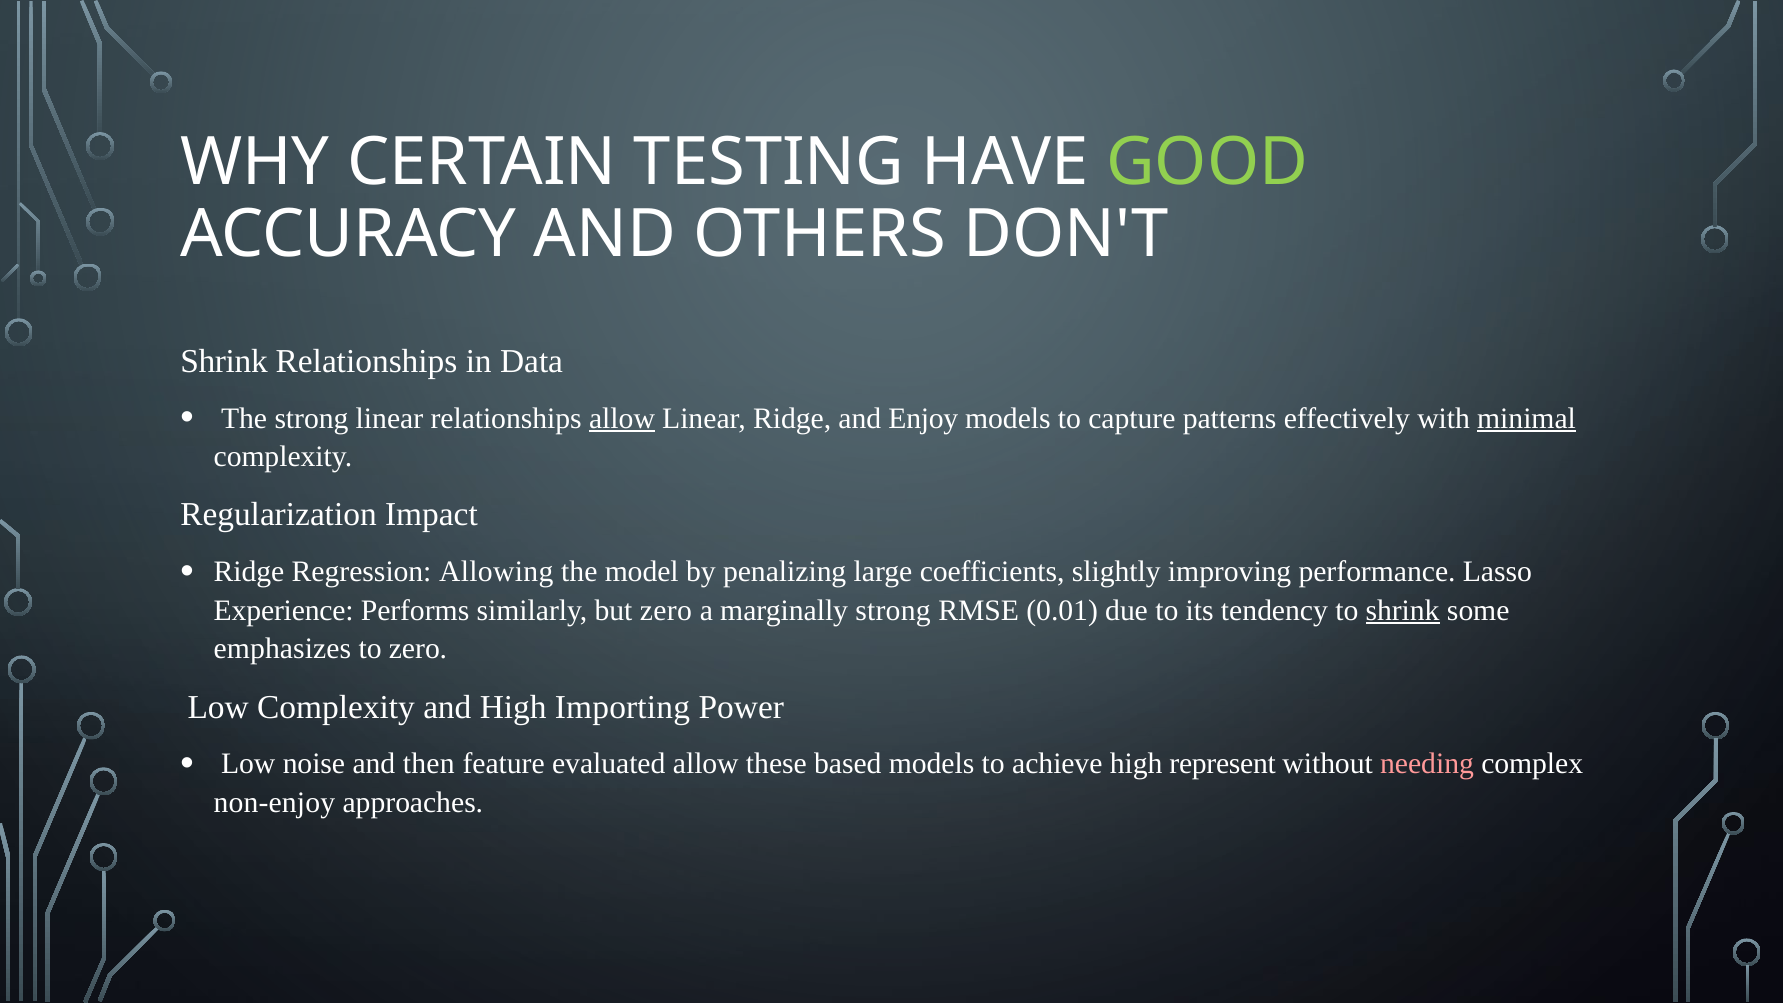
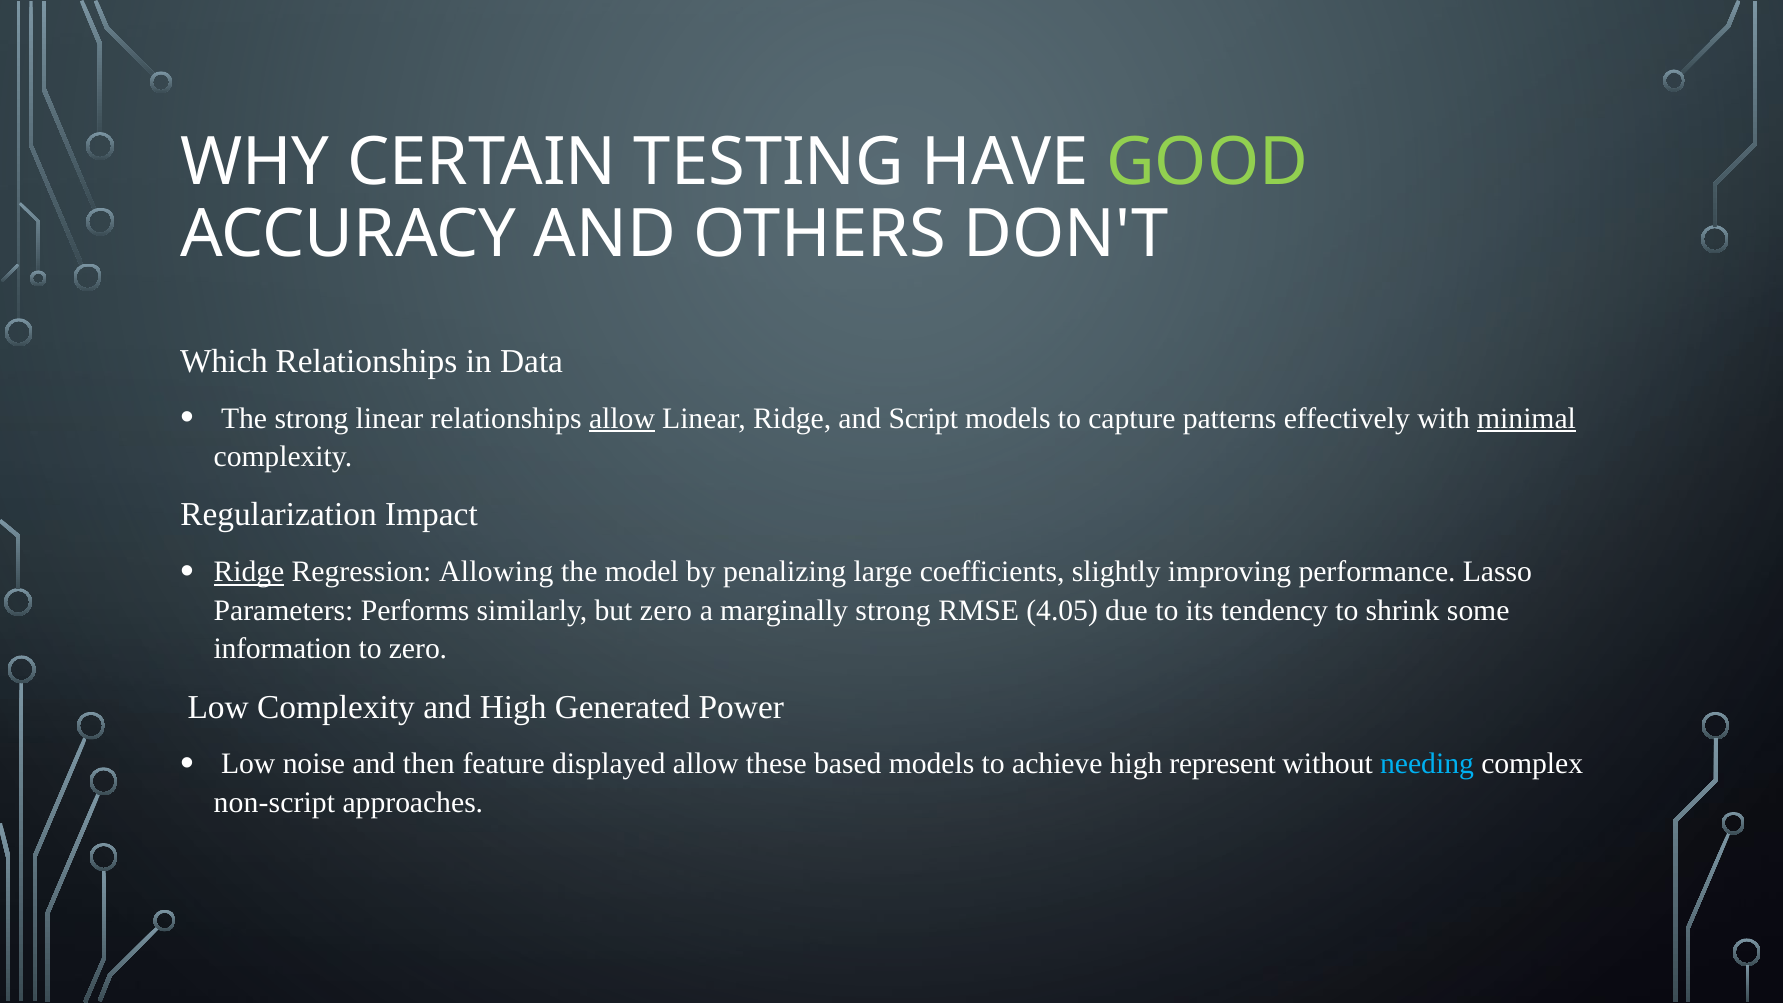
Shrink at (224, 361): Shrink -> Which
Enjoy: Enjoy -> Script
Ridge at (249, 572) underline: none -> present
Experience: Experience -> Parameters
0.01: 0.01 -> 4.05
shrink at (1403, 610) underline: present -> none
emphasizes: emphasizes -> information
Importing: Importing -> Generated
evaluated: evaluated -> displayed
needing colour: pink -> light blue
non-enjoy: non-enjoy -> non-script
